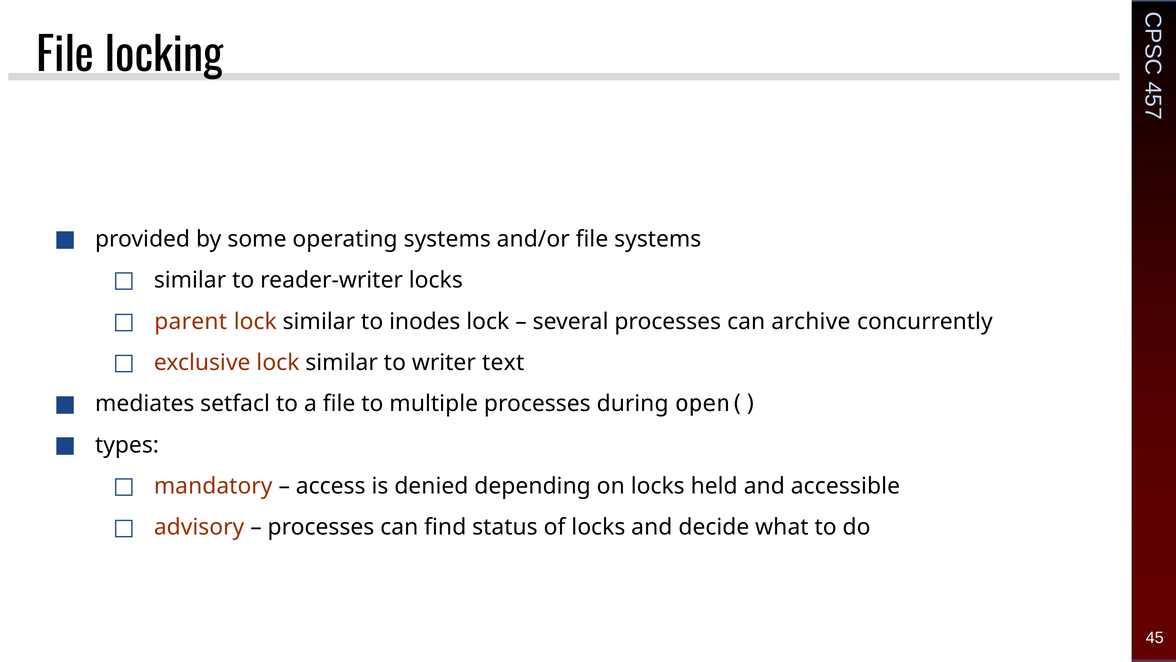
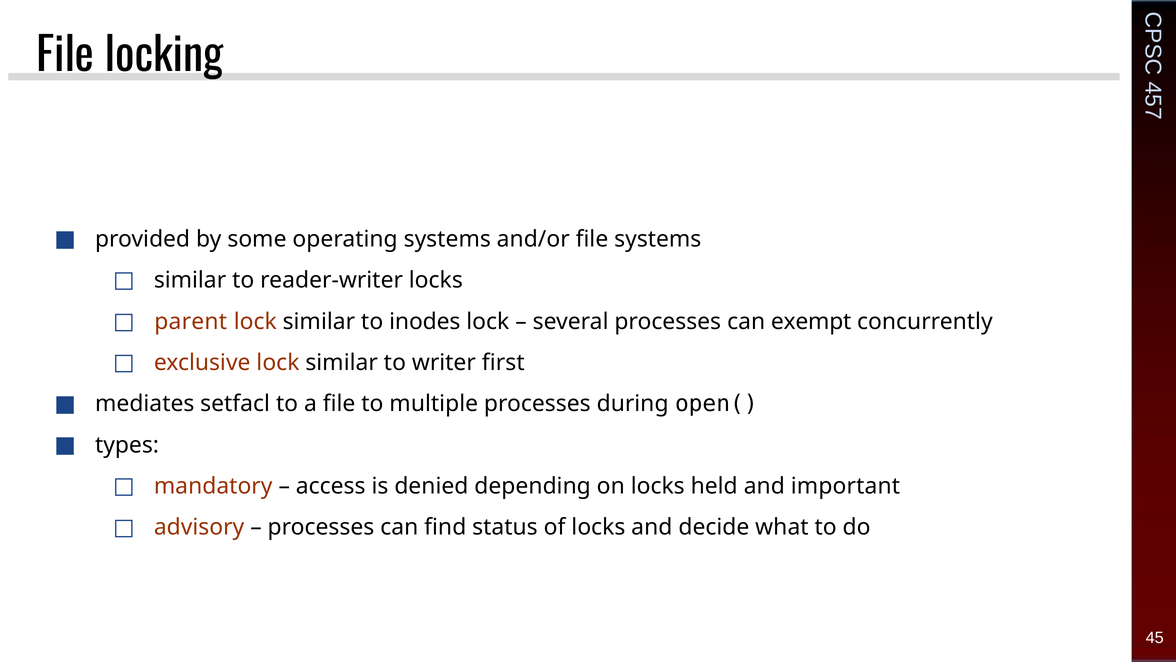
archive: archive -> exempt
text: text -> first
accessible: accessible -> important
